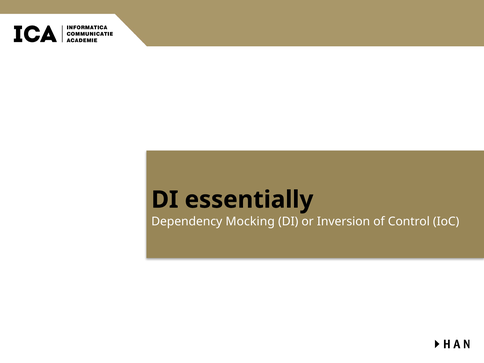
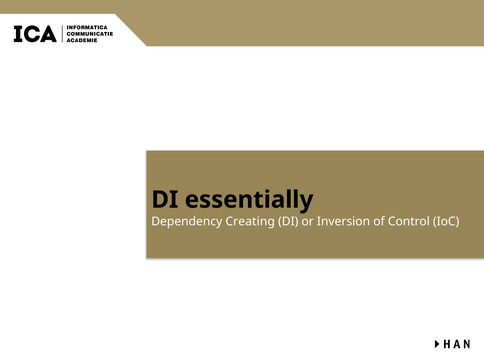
Mocking: Mocking -> Creating
